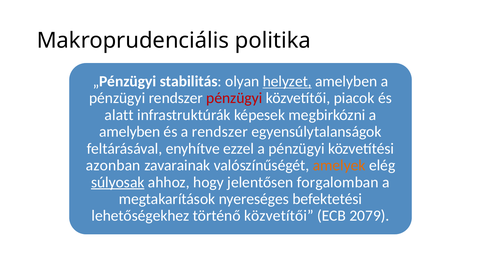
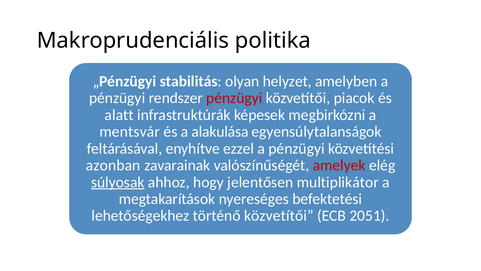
helyzet underline: present -> none
amelyben at (130, 132): amelyben -> mentsvár
a rendszer: rendszer -> alakulása
amelyek colour: orange -> red
forgalomban: forgalomban -> multiplikátor
2079: 2079 -> 2051
